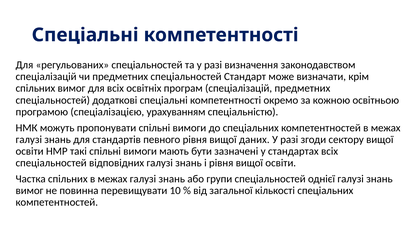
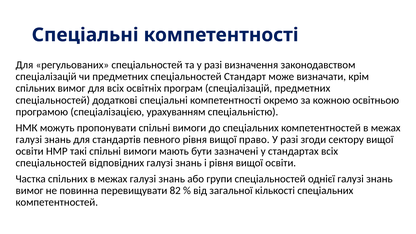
даних: даних -> право
10: 10 -> 82
